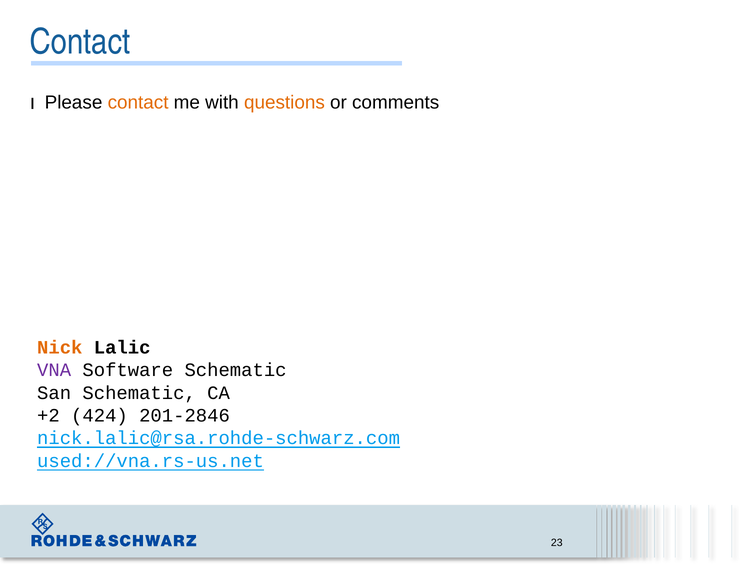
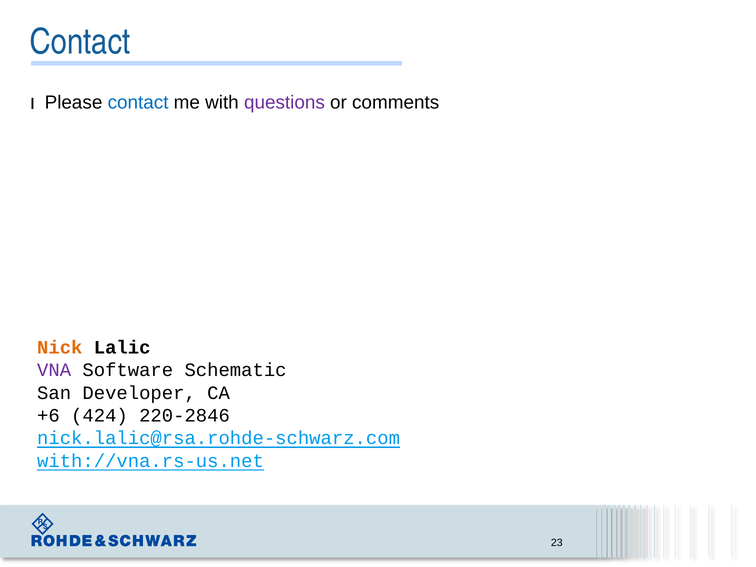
contact at (138, 102) colour: orange -> blue
questions colour: orange -> purple
San Schematic: Schematic -> Developer
+2: +2 -> +6
201-2846: 201-2846 -> 220-2846
used://vna.rs-us.net: used://vna.rs-us.net -> with://vna.rs-us.net
